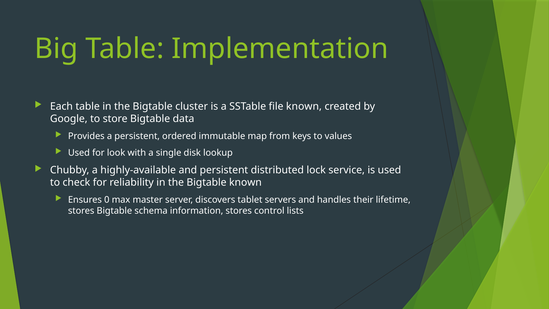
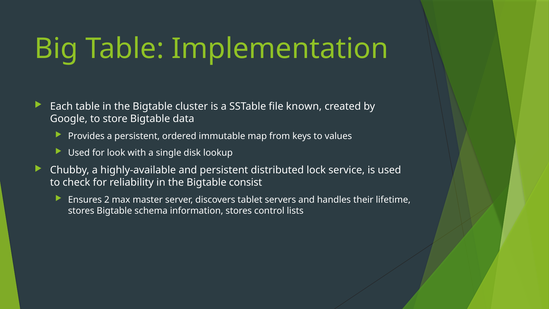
Bigtable known: known -> consist
0: 0 -> 2
